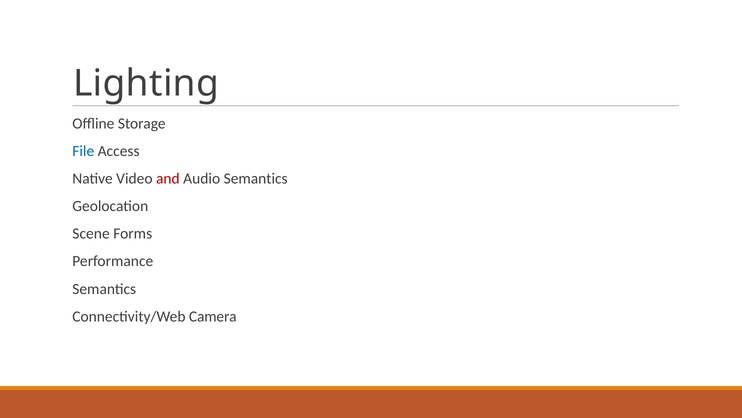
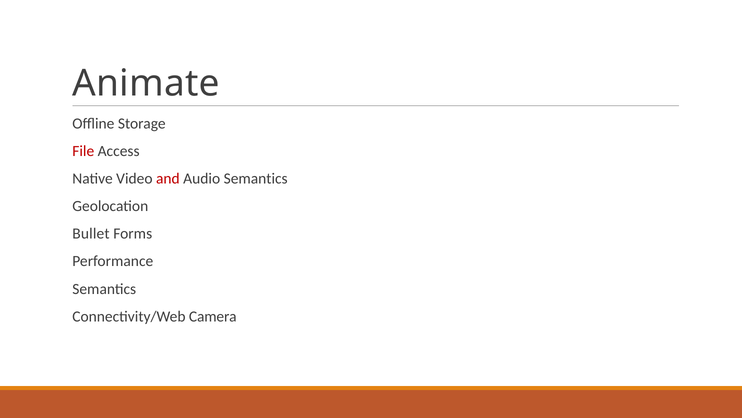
Lighting: Lighting -> Animate
File colour: blue -> red
Scene: Scene -> Bullet
